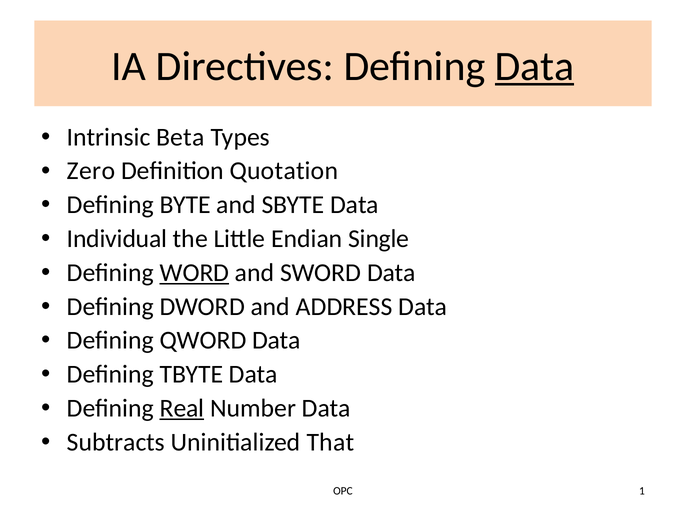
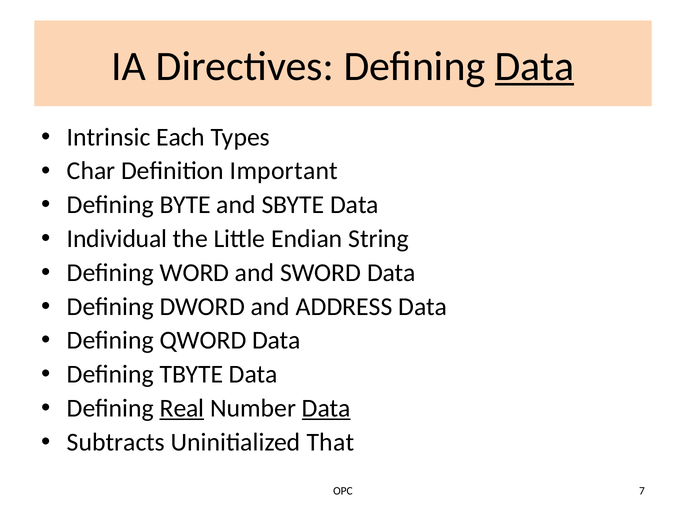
Beta: Beta -> Each
Zero: Zero -> Char
Quotation: Quotation -> Important
Single: Single -> String
WORD underline: present -> none
Data at (326, 409) underline: none -> present
1: 1 -> 7
